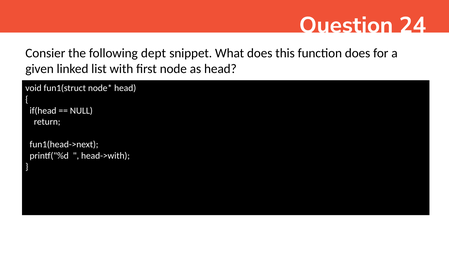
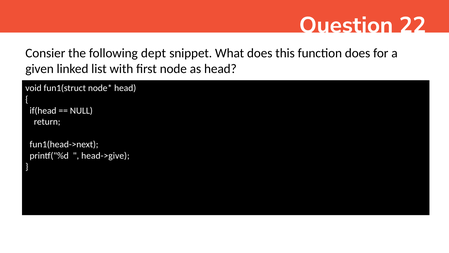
24: 24 -> 22
head->with: head->with -> head->give
